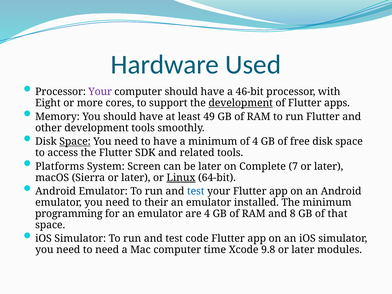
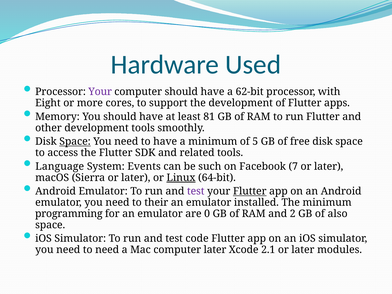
46-bit: 46-bit -> 62-bit
development at (241, 103) underline: present -> none
49: 49 -> 81
of 4: 4 -> 5
Platforms: Platforms -> Language
Screen: Screen -> Events
be later: later -> such
Complete: Complete -> Facebook
test at (196, 191) colour: blue -> purple
Flutter at (250, 191) underline: none -> present
are 4: 4 -> 0
8: 8 -> 2
that: that -> also
computer time: time -> later
9.8: 9.8 -> 2.1
